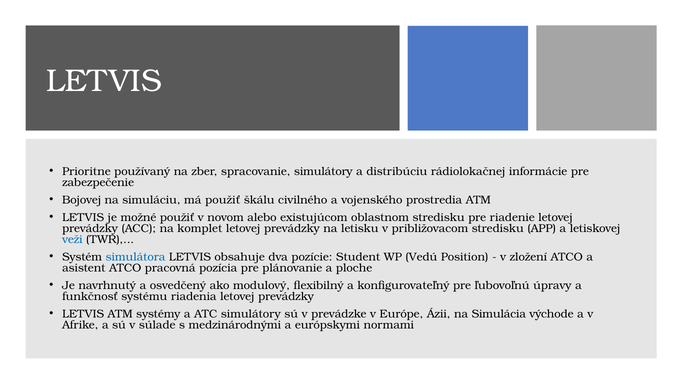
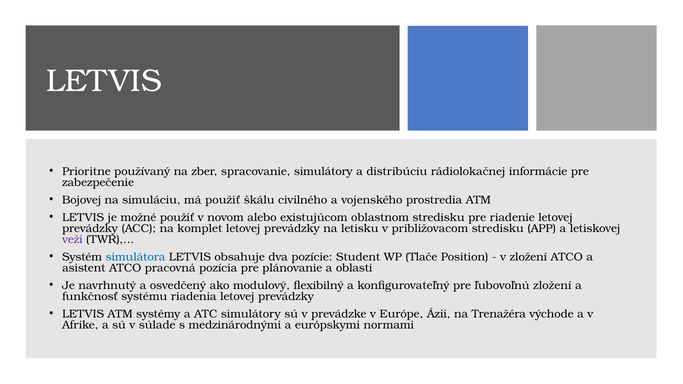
veži colour: blue -> purple
Vedú: Vedú -> Tlače
ploche: ploche -> oblasti
ľubovoľnú úpravy: úpravy -> zložení
Simulácia: Simulácia -> Trenažéra
